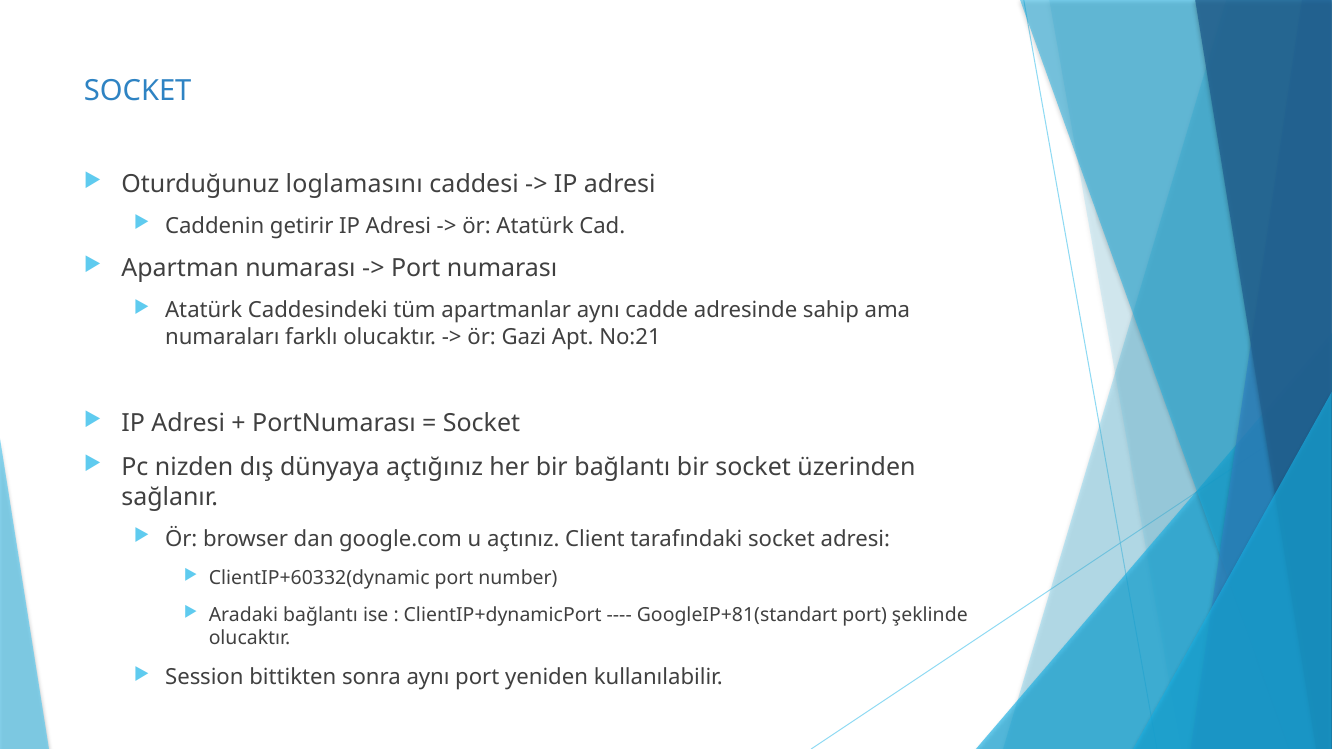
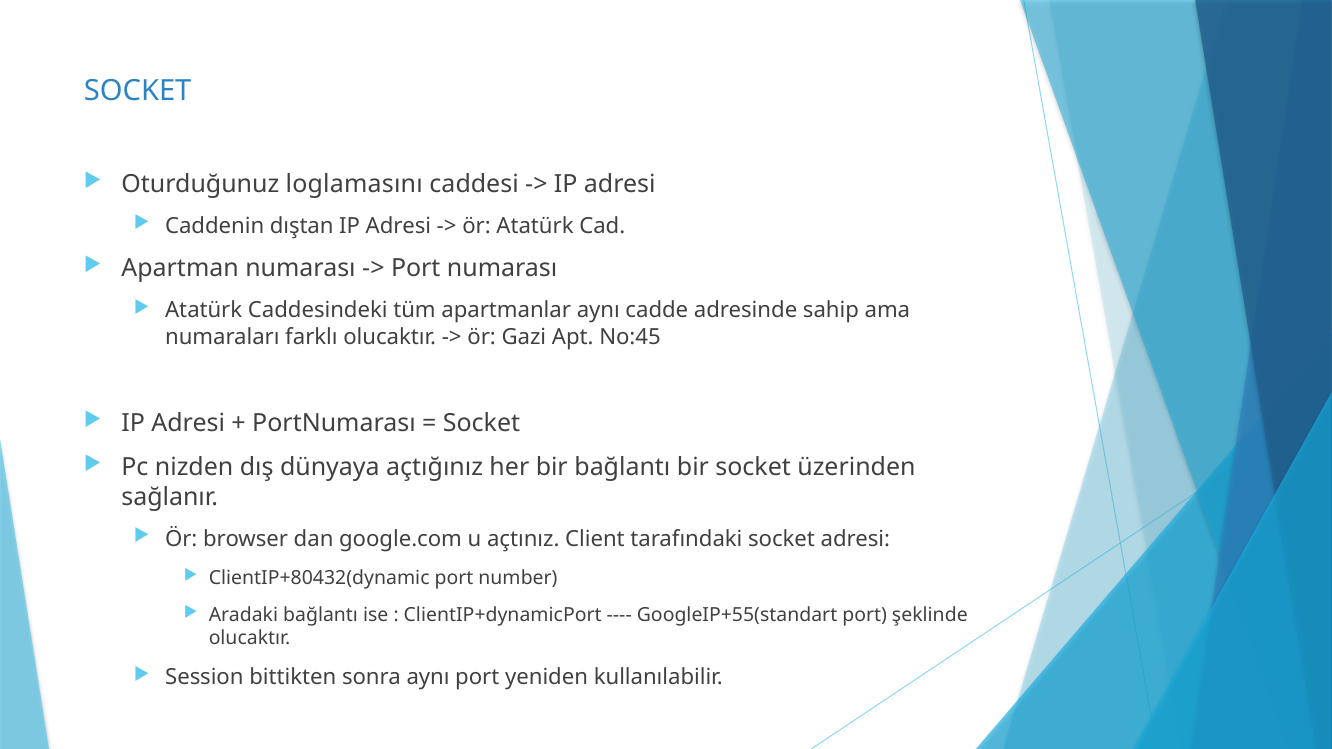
getirir: getirir -> dıştan
No:21: No:21 -> No:45
ClientIP+60332(dynamic: ClientIP+60332(dynamic -> ClientIP+80432(dynamic
GoogleIP+81(standart: GoogleIP+81(standart -> GoogleIP+55(standart
